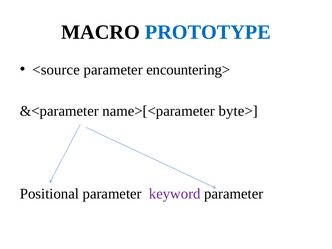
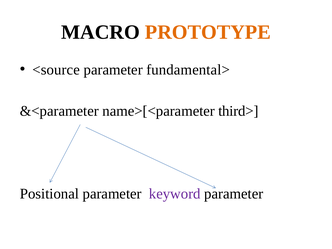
PROTOTYPE colour: blue -> orange
encountering>: encountering> -> fundamental>
byte>: byte> -> third>
